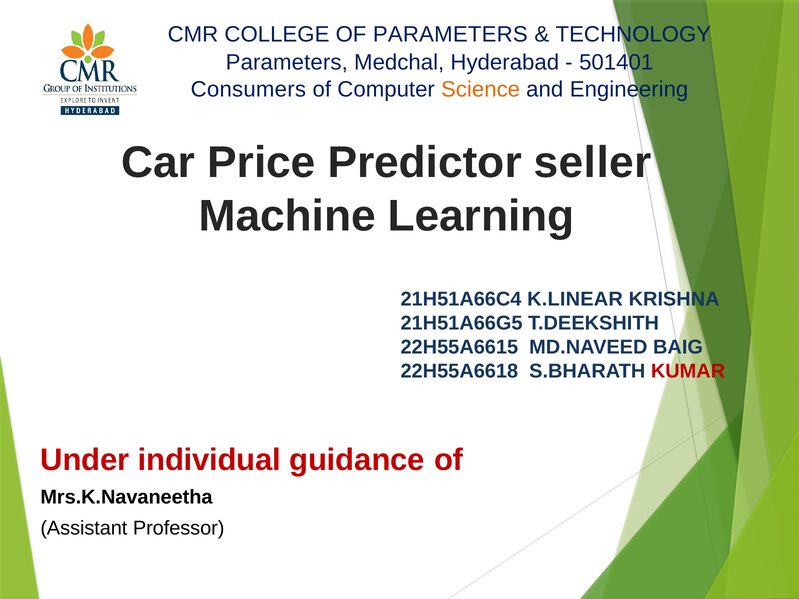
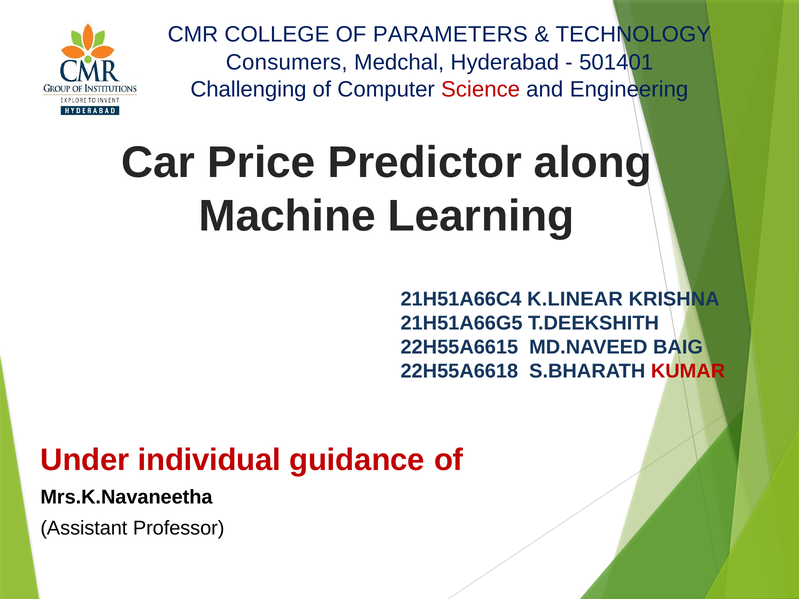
Parameters at (287, 62): Parameters -> Consumers
Consumers: Consumers -> Challenging
Science colour: orange -> red
seller: seller -> along
